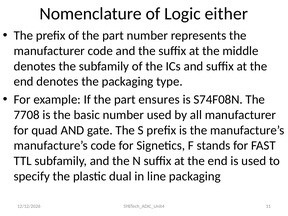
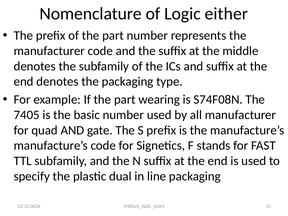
ensures: ensures -> wearing
7708: 7708 -> 7405
